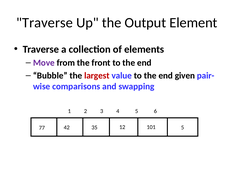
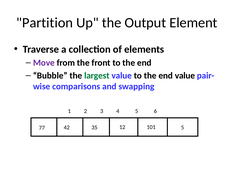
Traverse at (45, 23): Traverse -> Partition
largest colour: red -> green
end given: given -> value
